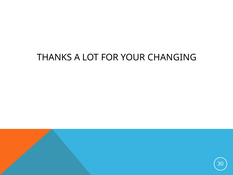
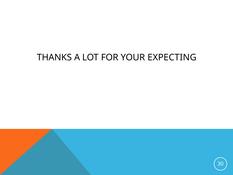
CHANGING: CHANGING -> EXPECTING
